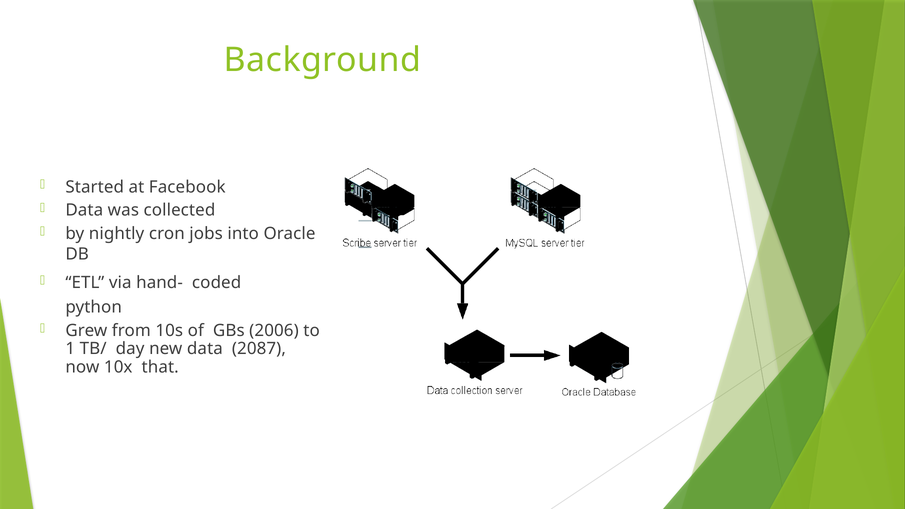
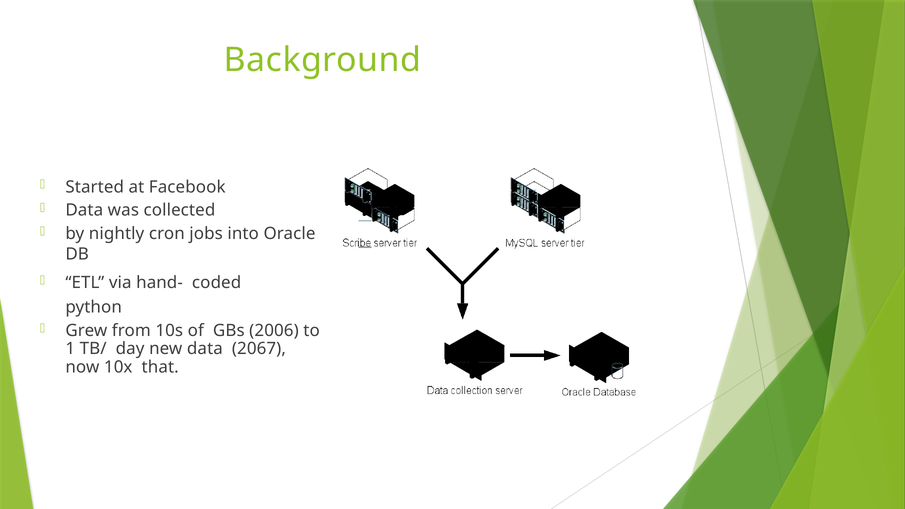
2087: 2087 -> 2067
